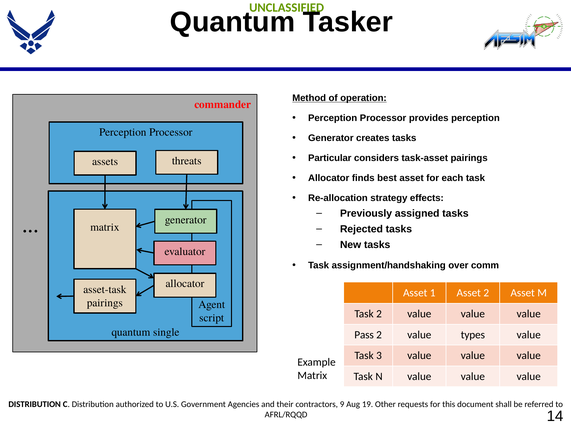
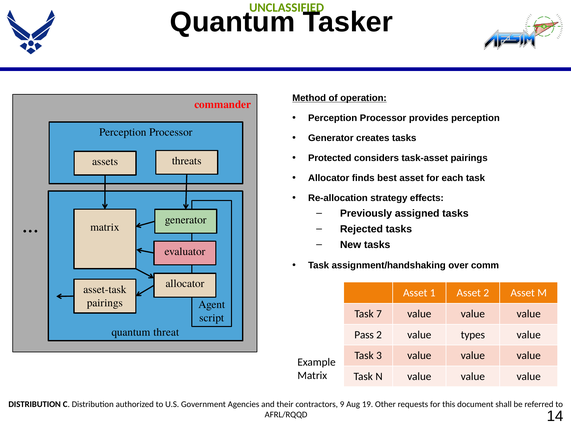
Particular: Particular -> Protected
Task 2: 2 -> 7
single: single -> threat
